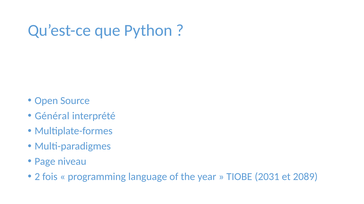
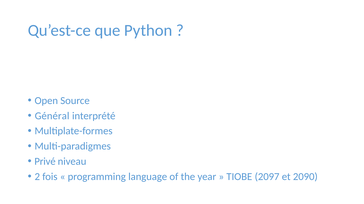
Page: Page -> Privé
2031: 2031 -> 2097
2089: 2089 -> 2090
